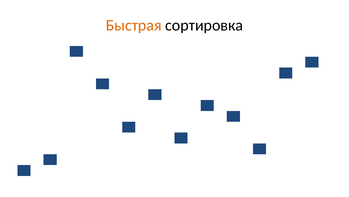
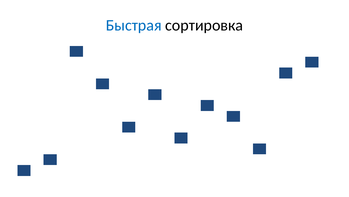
Быстрая colour: orange -> blue
